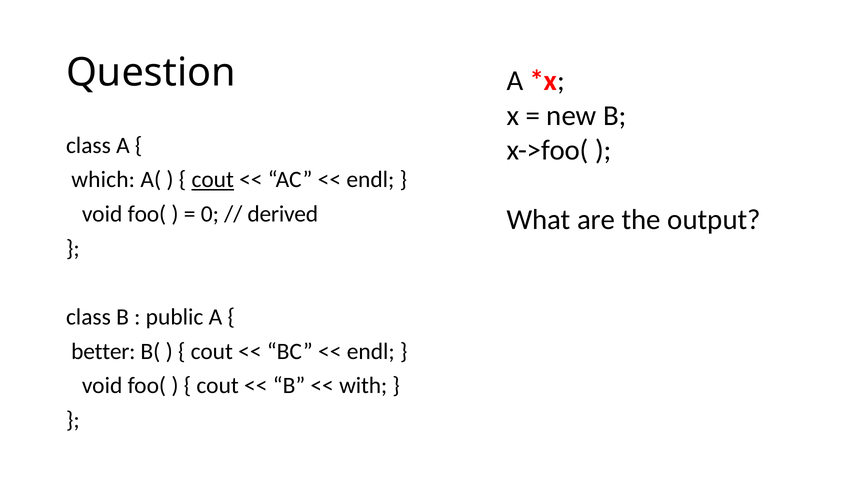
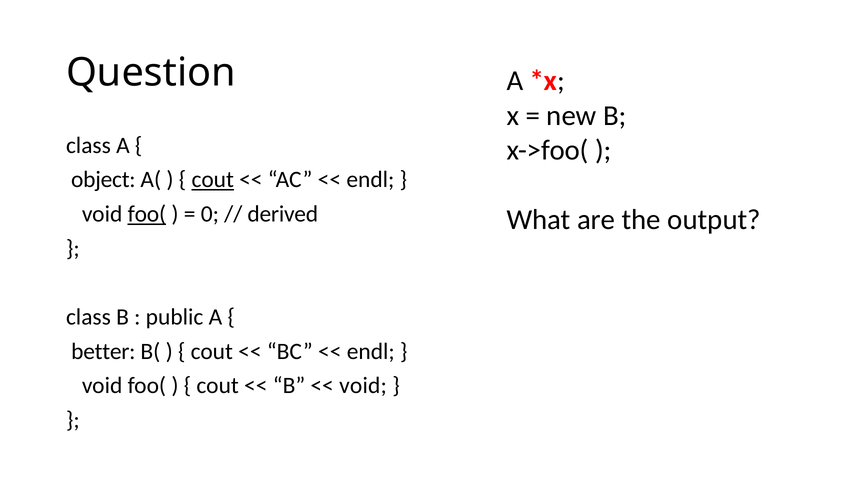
which: which -> object
foo( at (147, 214) underline: none -> present
with at (363, 386): with -> void
